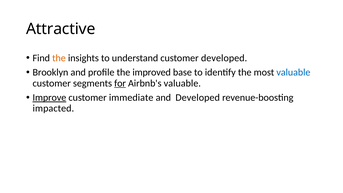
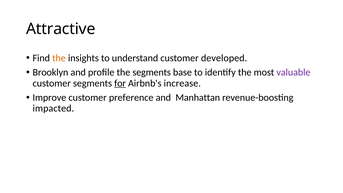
the improved: improved -> segments
valuable at (293, 72) colour: blue -> purple
Airbnb's valuable: valuable -> increase
Improve underline: present -> none
immediate: immediate -> preference
and Developed: Developed -> Manhattan
